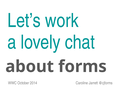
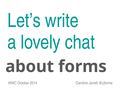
work: work -> write
